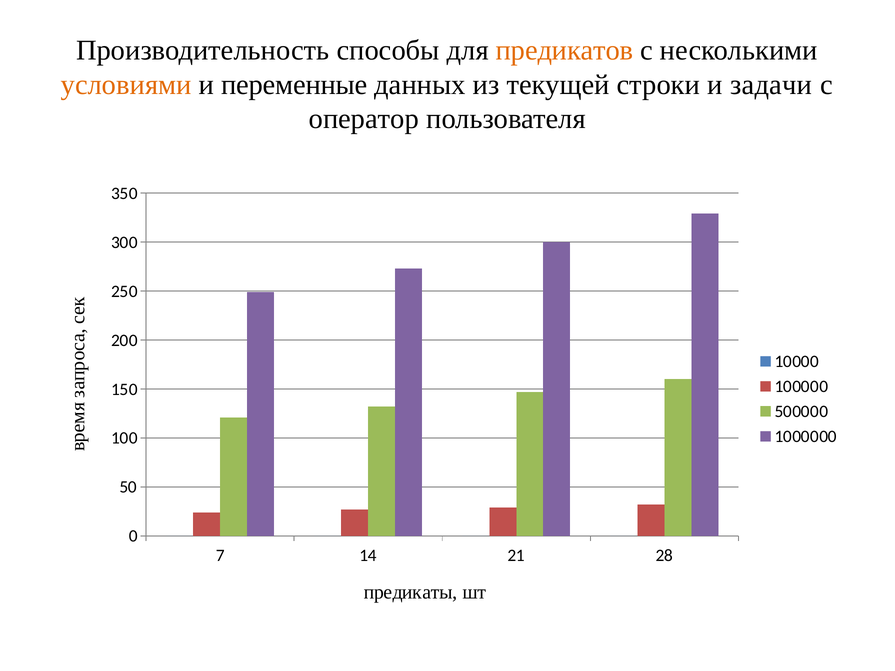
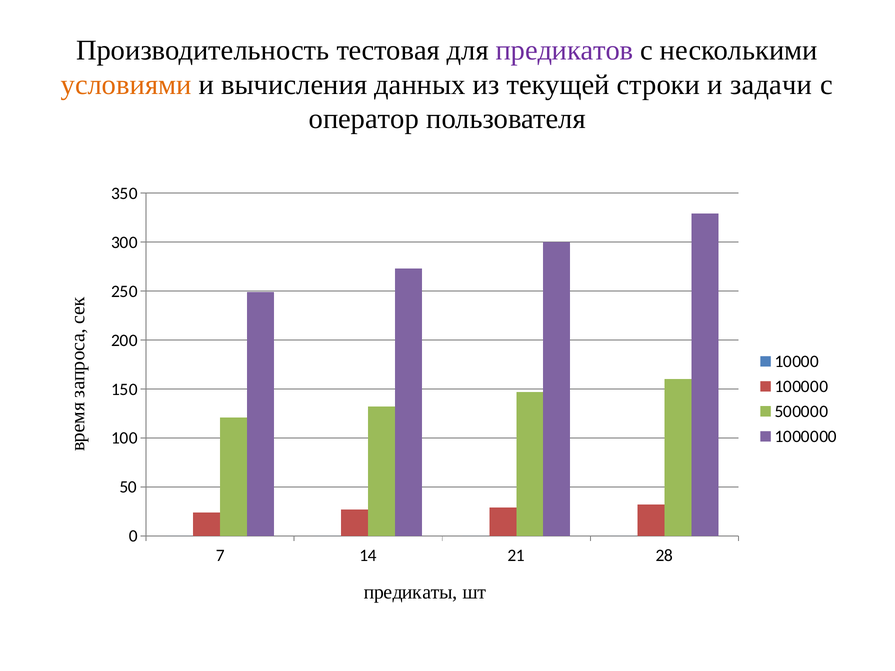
способы: способы -> тестовая
предикатов colour: orange -> purple
переменные: переменные -> вычисления
